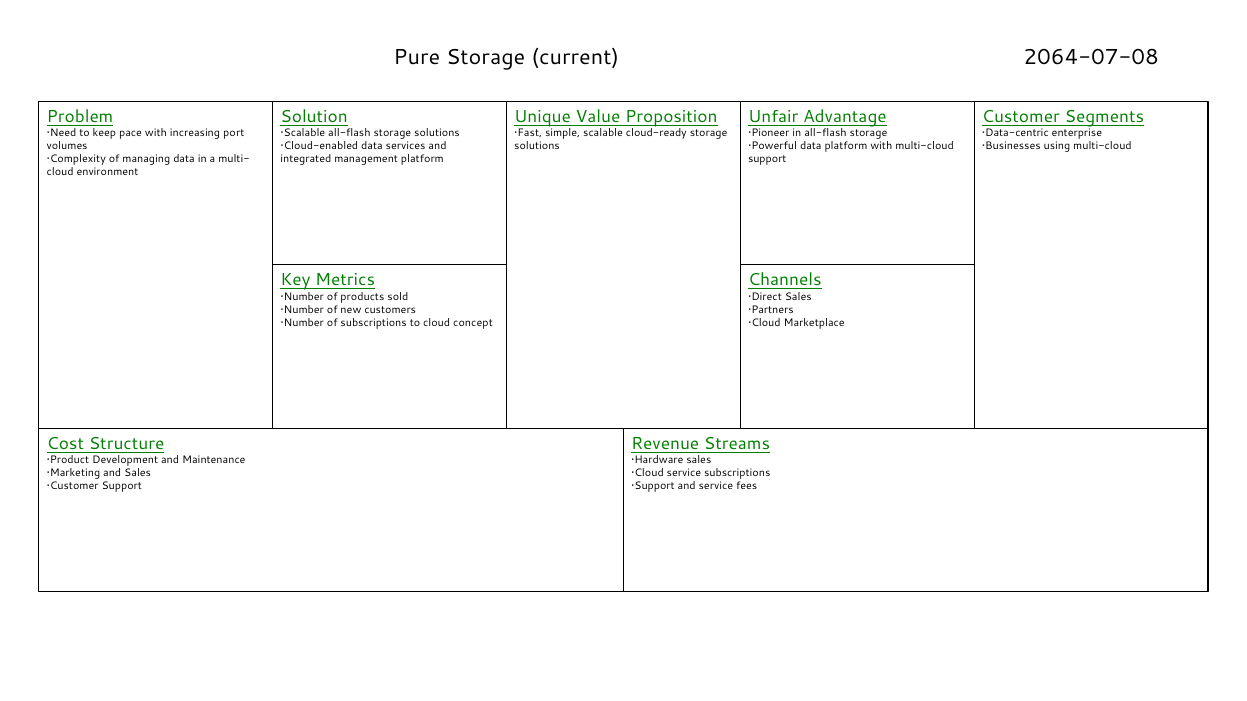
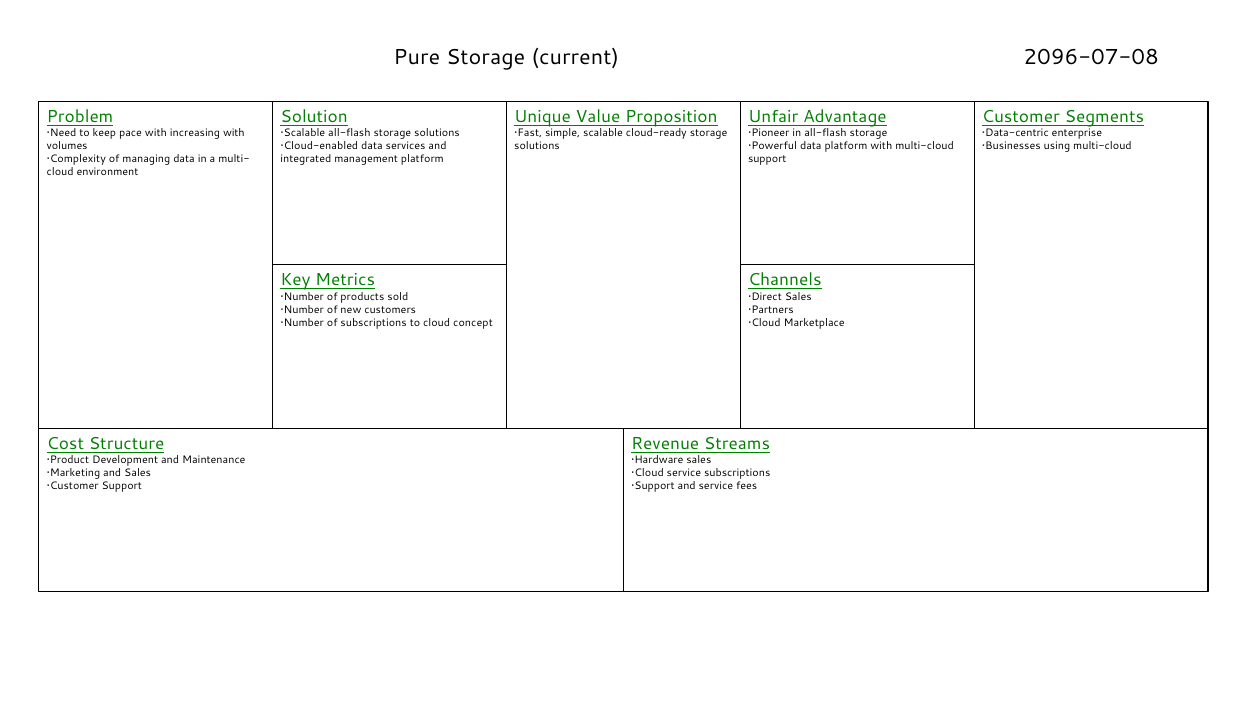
2064-07-08: 2064-07-08 -> 2096-07-08
increasing port: port -> with
